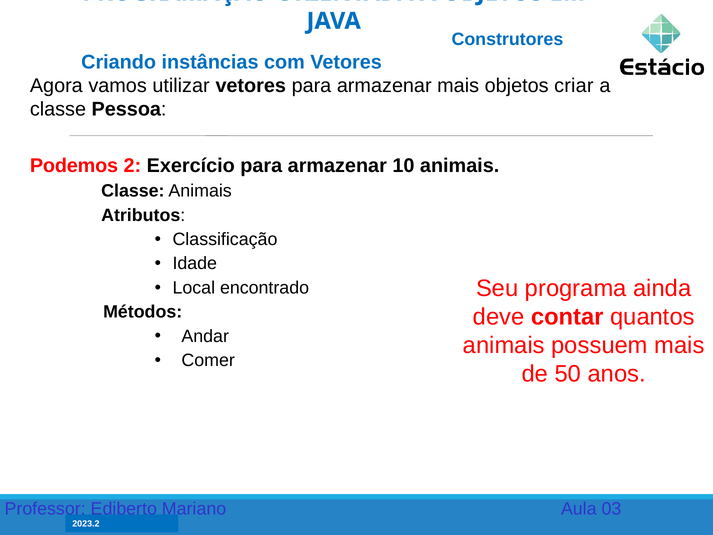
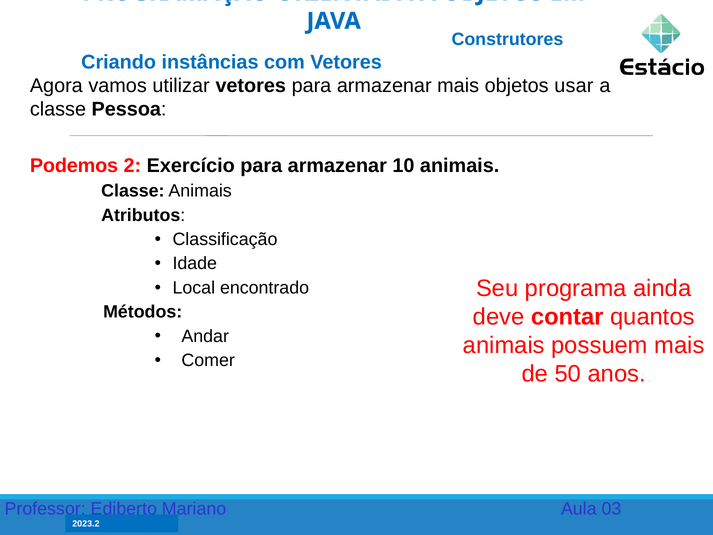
criar: criar -> usar
